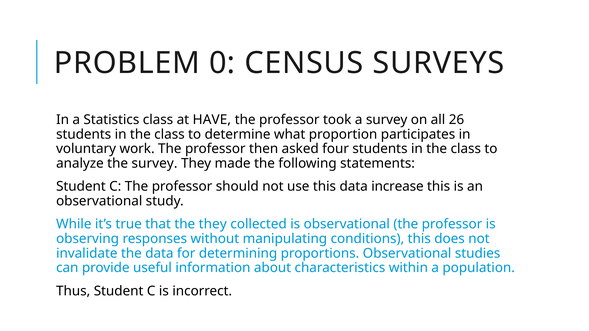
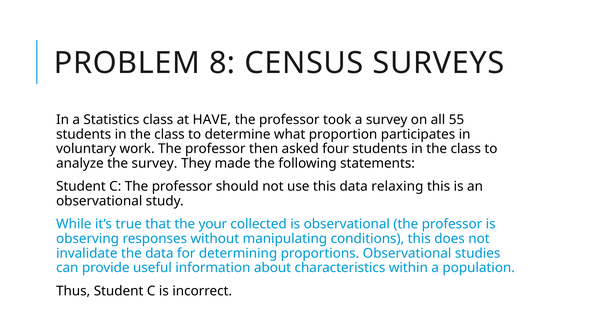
0: 0 -> 8
26: 26 -> 55
increase: increase -> relaxing
the they: they -> your
